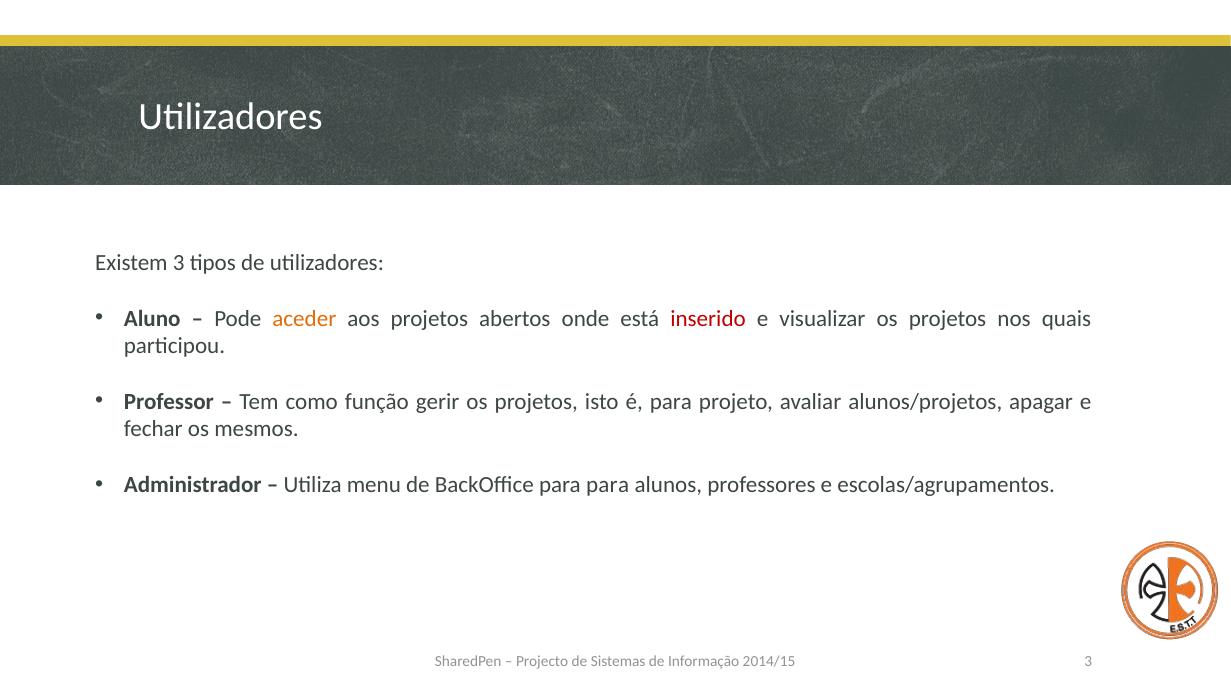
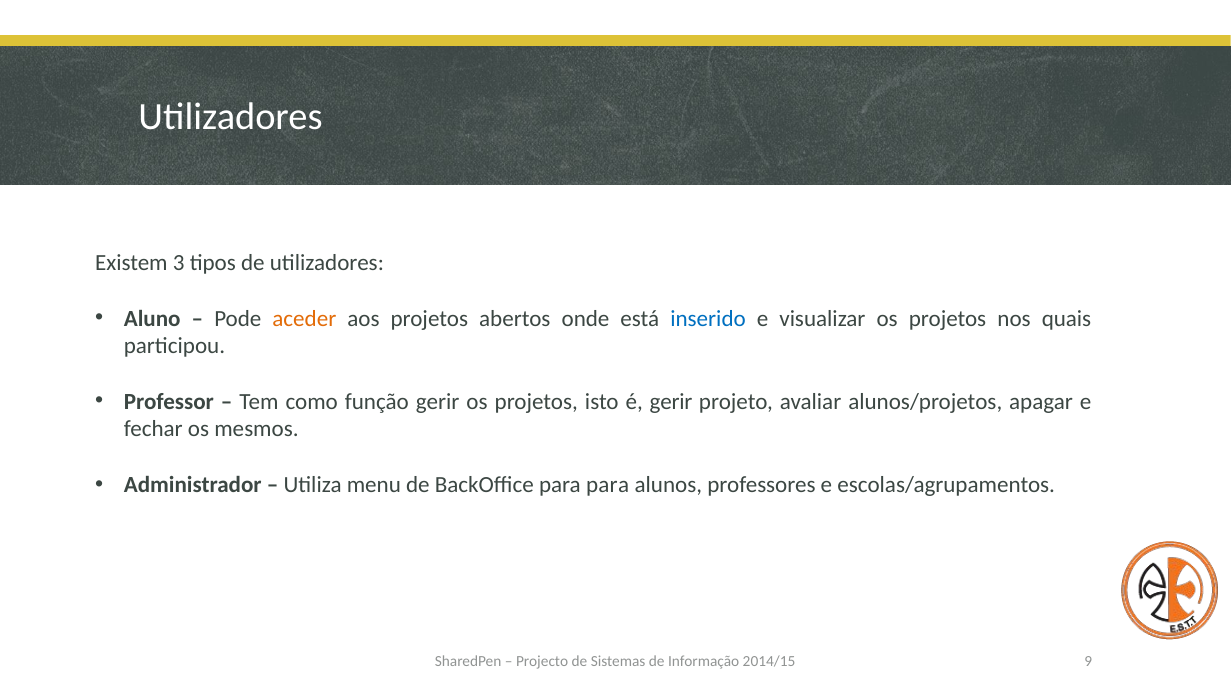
inserido colour: red -> blue
é para: para -> gerir
2014/15 3: 3 -> 9
